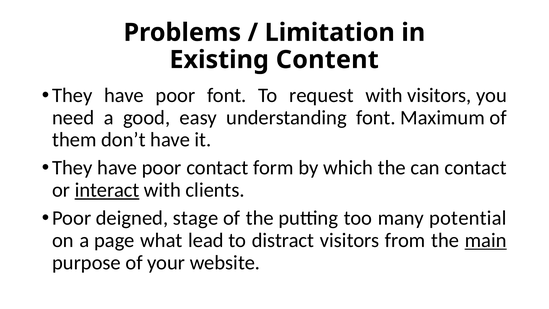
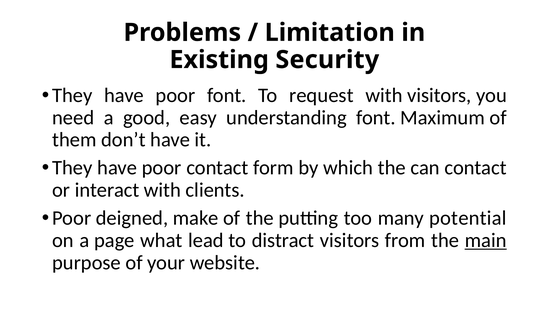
Content: Content -> Security
interact underline: present -> none
stage: stage -> make
